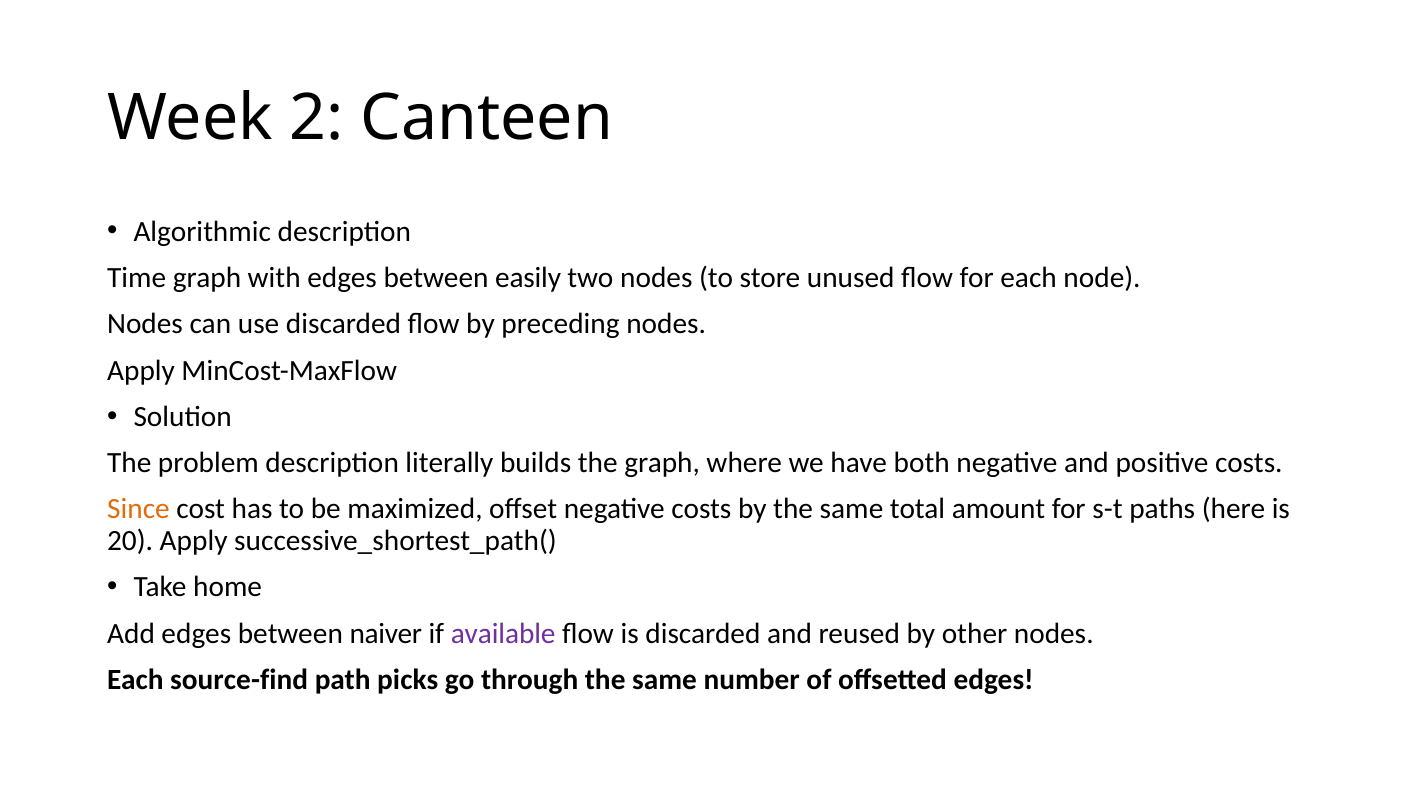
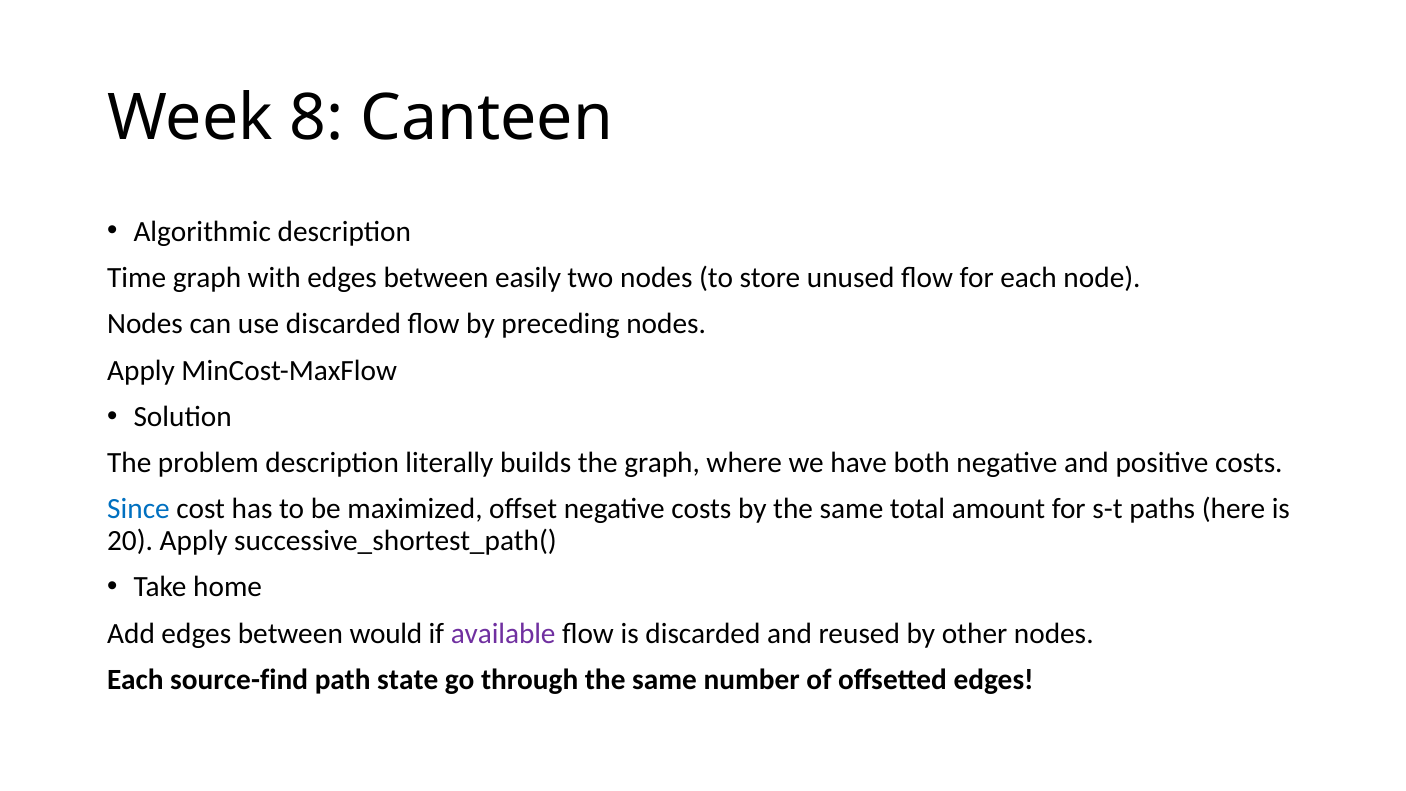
2: 2 -> 8
Since colour: orange -> blue
naiver: naiver -> would
picks: picks -> state
